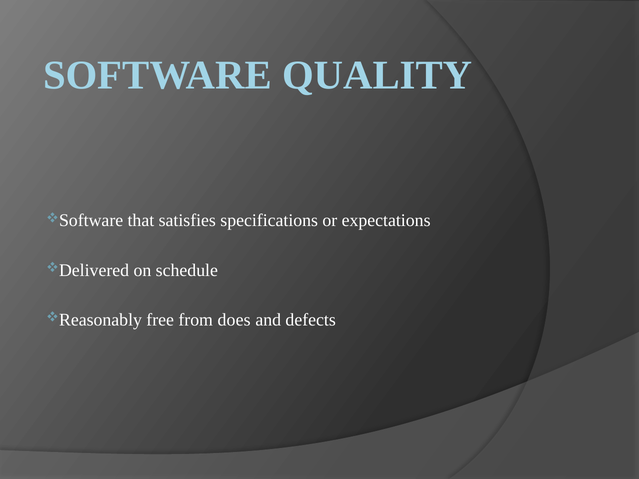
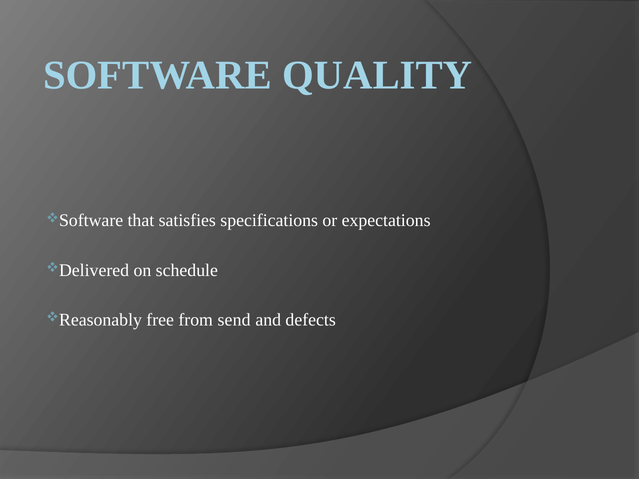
does: does -> send
